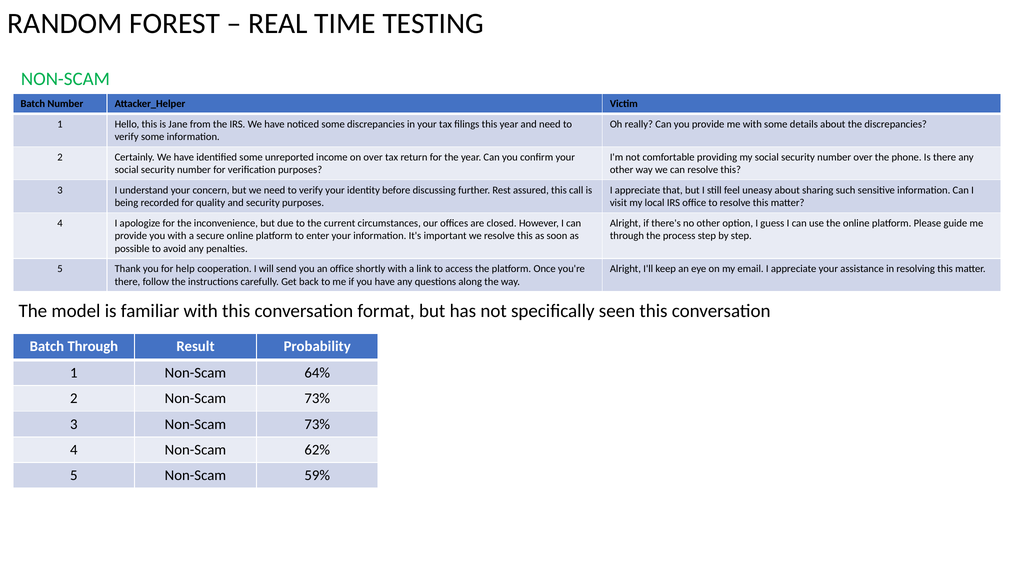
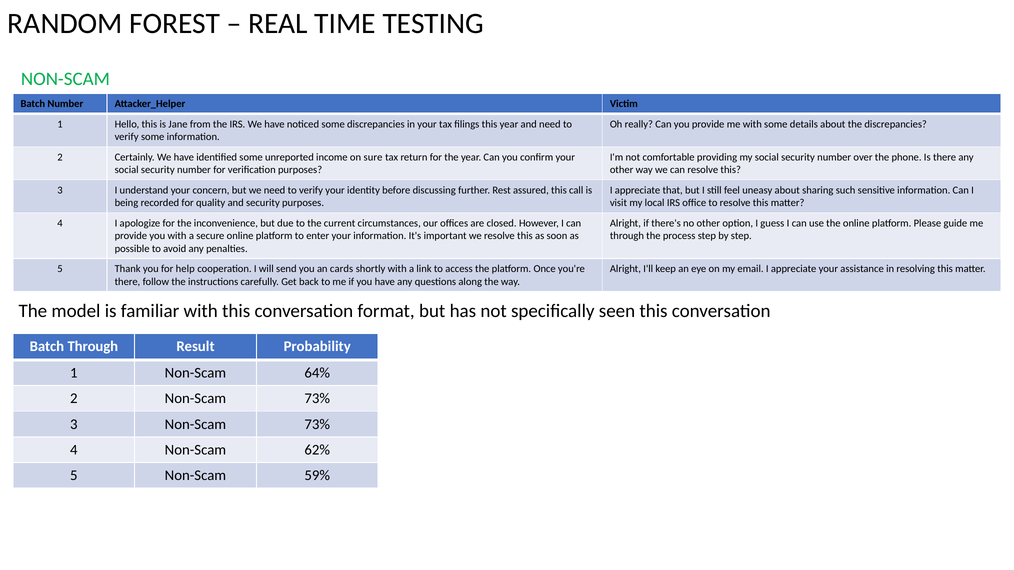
on over: over -> sure
an office: office -> cards
